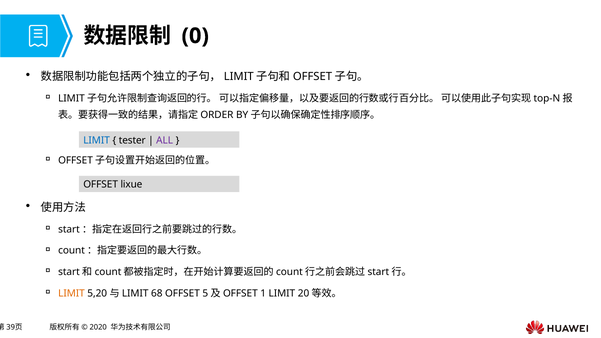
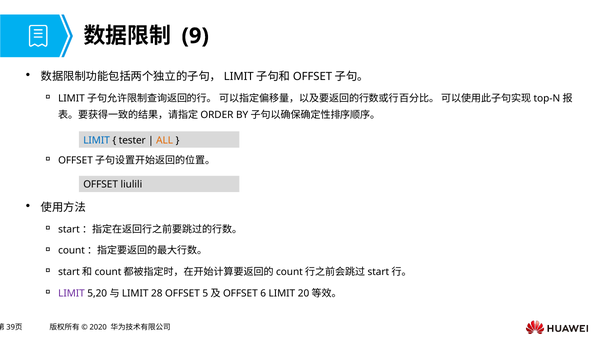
0: 0 -> 9
ALL colour: purple -> orange
lixue: lixue -> liulili
LIMIT at (71, 293) colour: orange -> purple
68: 68 -> 28
1: 1 -> 6
